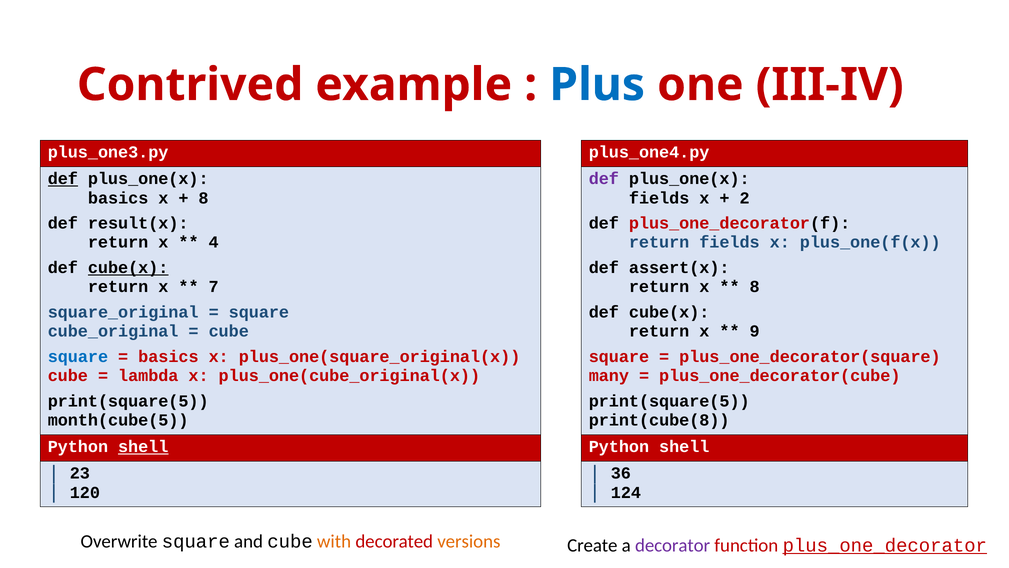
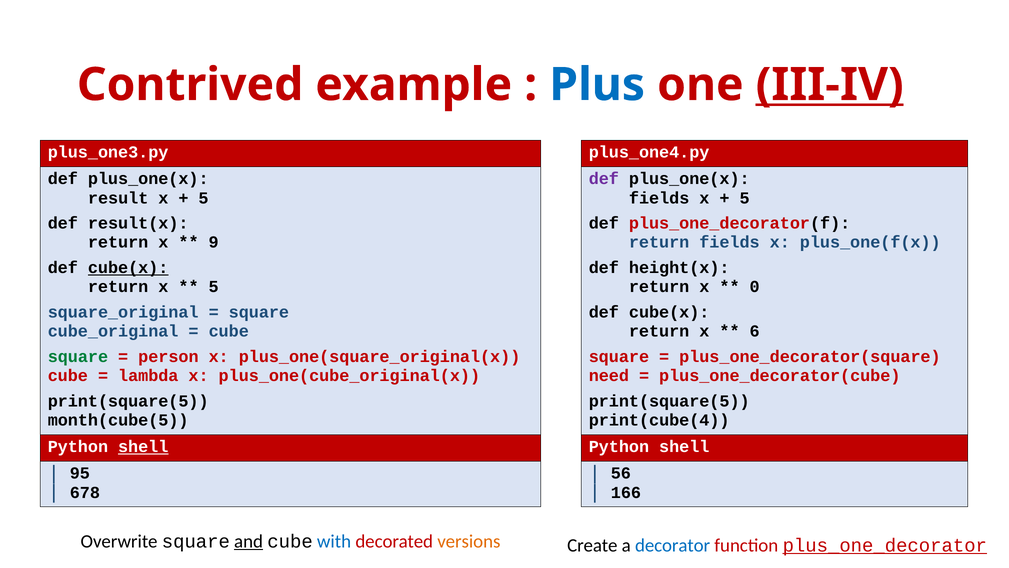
III-IV underline: none -> present
def at (63, 179) underline: present -> none
basics at (118, 198): basics -> result
8 at (204, 198): 8 -> 5
2 at (745, 198): 2 -> 5
4: 4 -> 9
assert(x: assert(x -> height(x
7 at (214, 287): 7 -> 5
8 at (755, 287): 8 -> 0
9: 9 -> 6
square at (78, 356) colour: blue -> green
basics at (168, 356): basics -> person
many: many -> need
print(cube(8: print(cube(8 -> print(cube(4
23: 23 -> 95
36: 36 -> 56
120: 120 -> 678
124: 124 -> 166
and underline: none -> present
with colour: orange -> blue
decorator colour: purple -> blue
